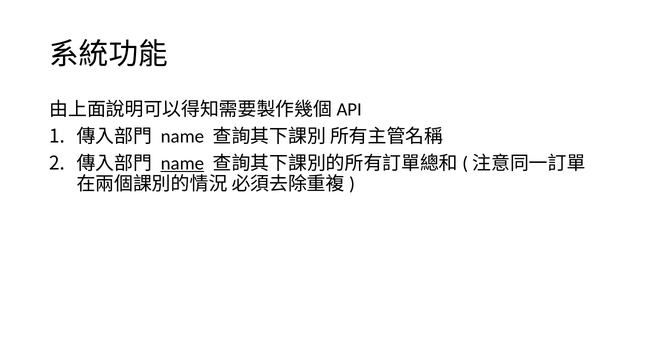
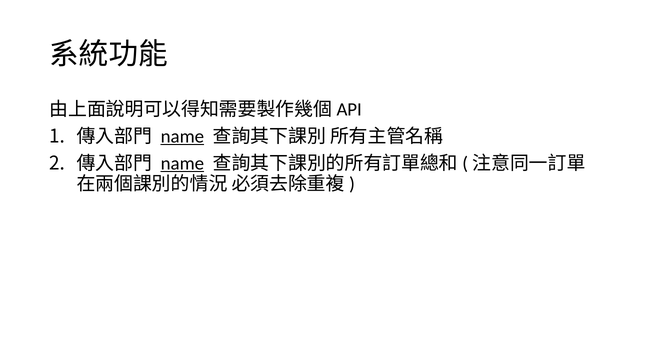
name at (182, 136) underline: none -> present
